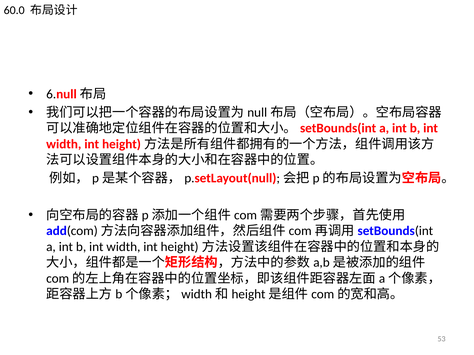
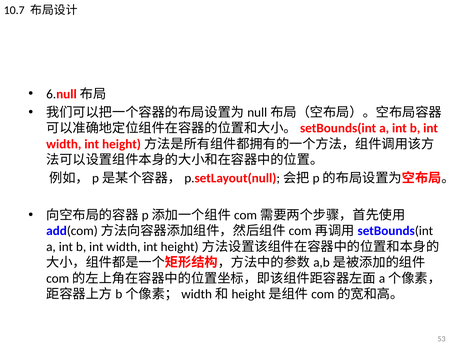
60.0: 60.0 -> 10.7
